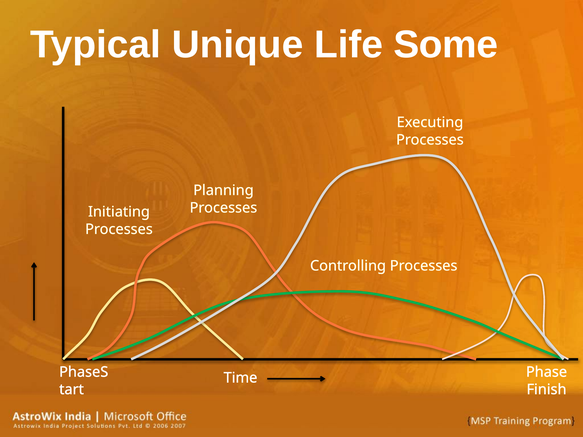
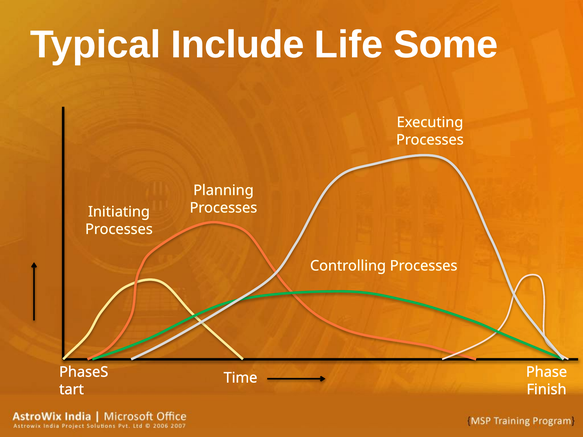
Unique: Unique -> Include
